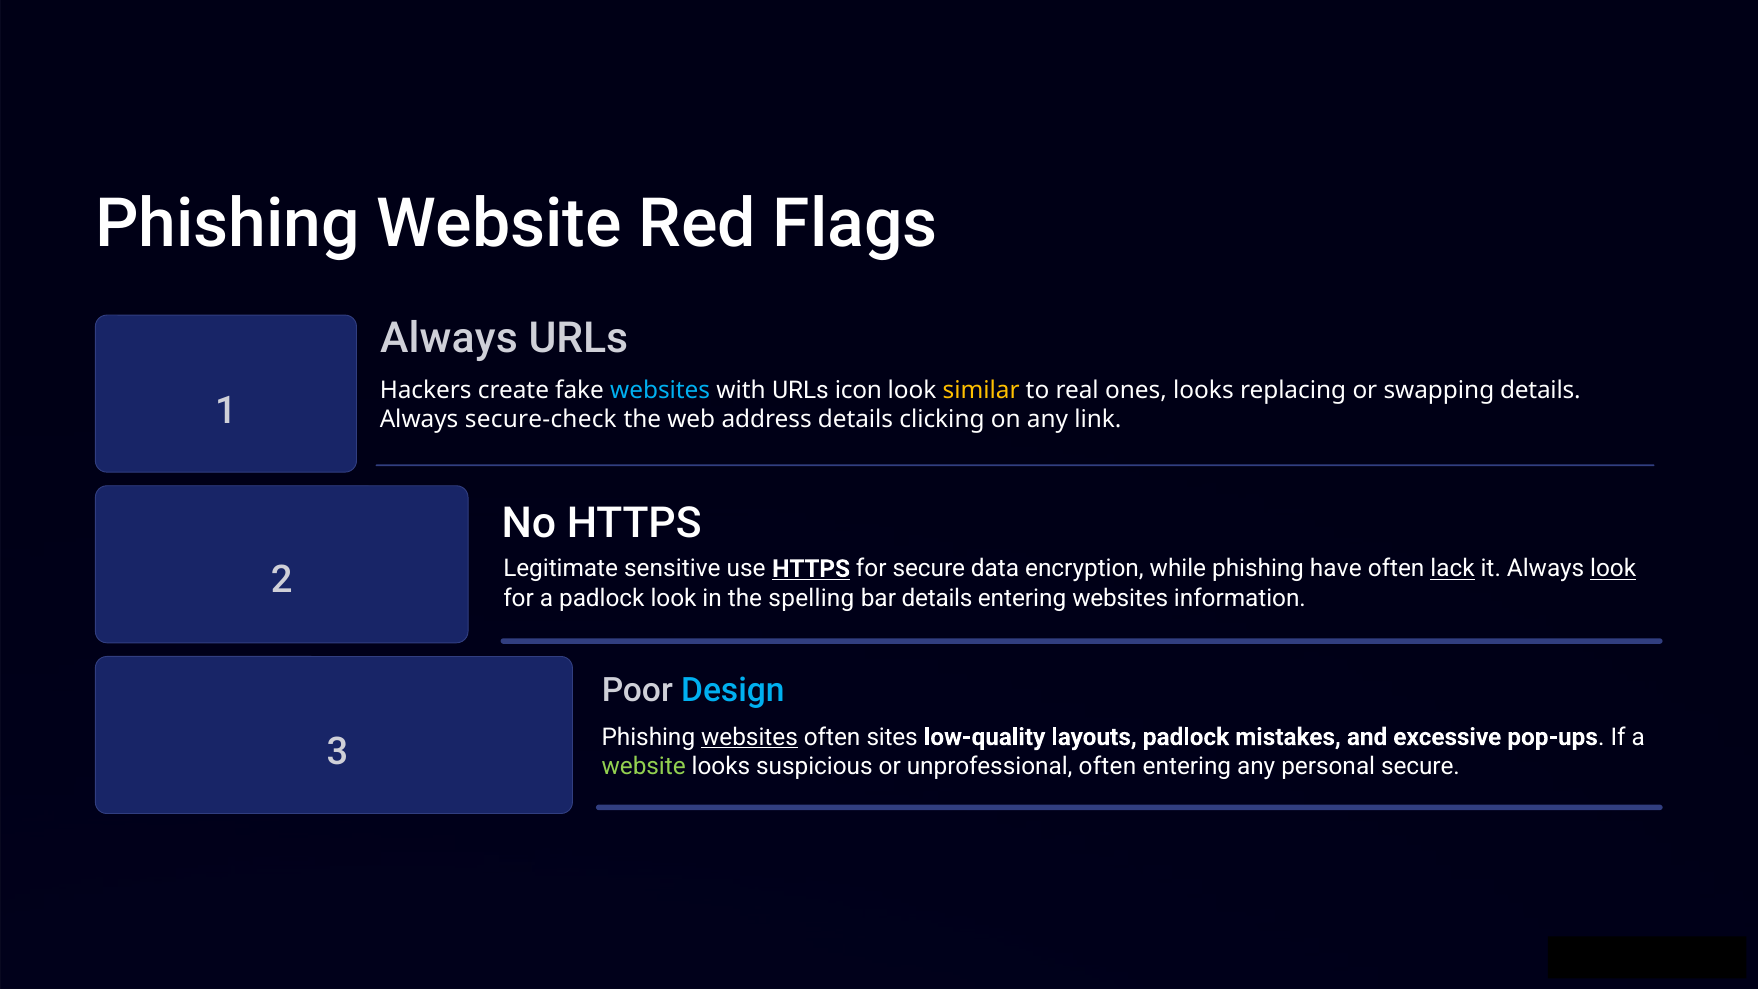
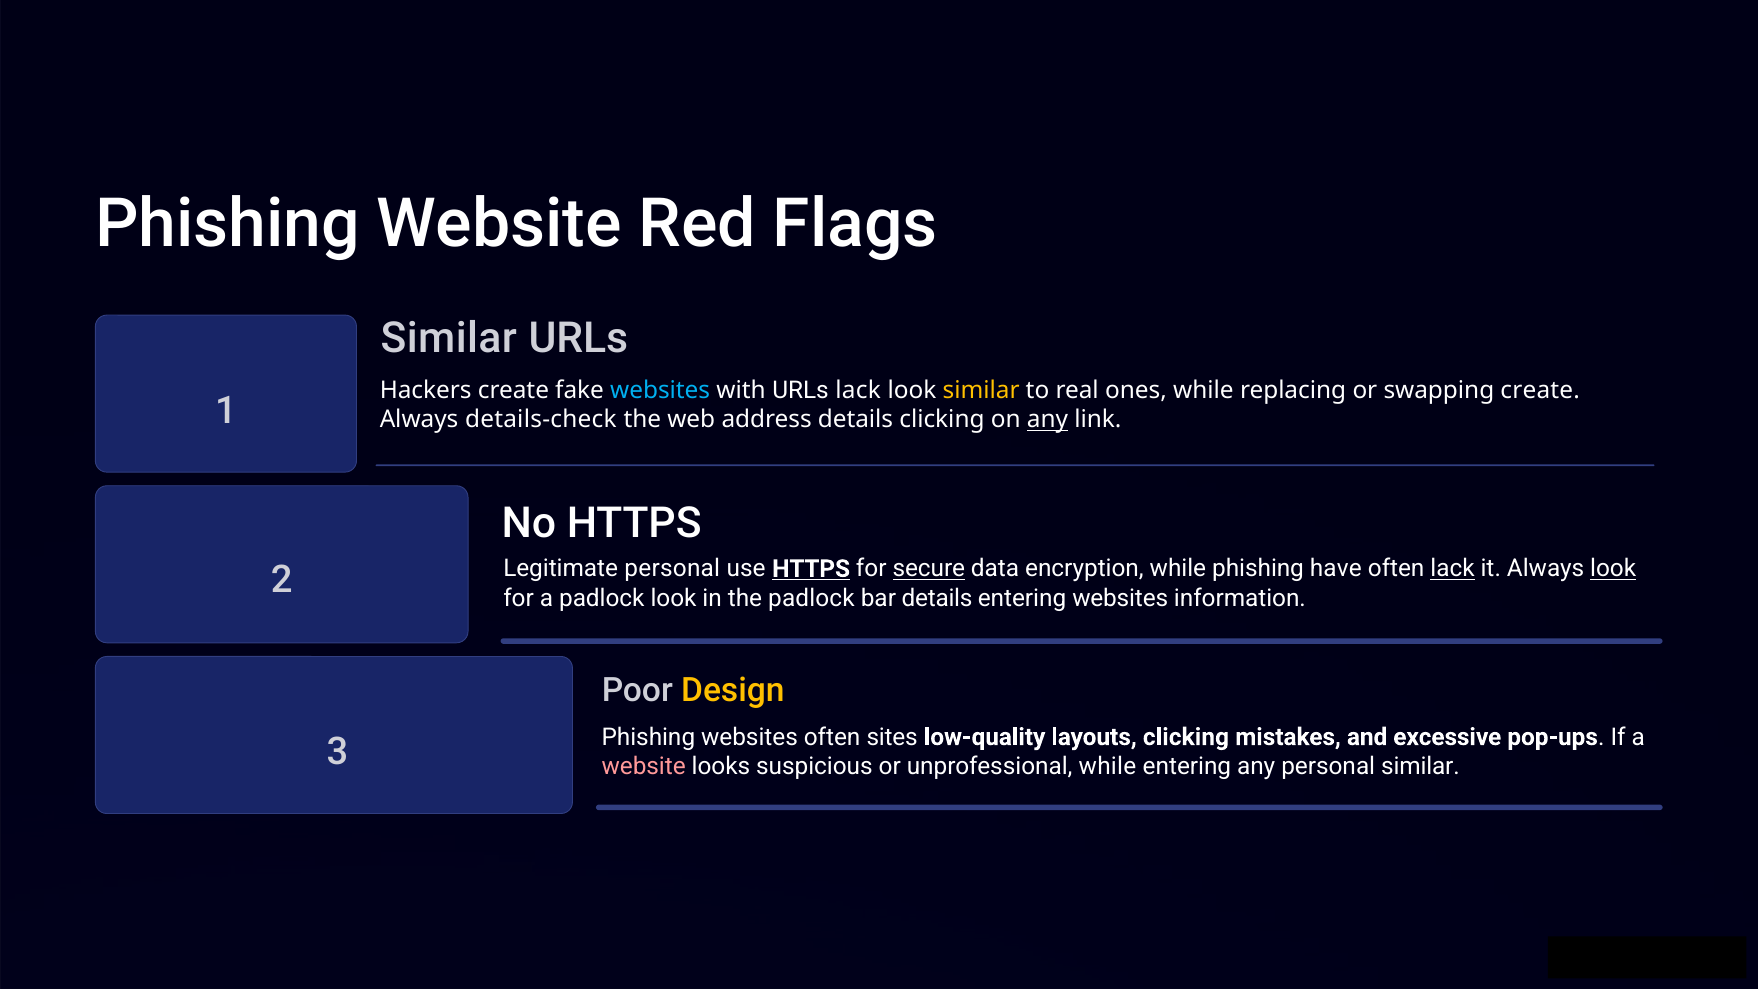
Always at (449, 339): Always -> Similar
URLs icon: icon -> lack
ones looks: looks -> while
swapping details: details -> create
secure-check: secure-check -> details-check
any at (1047, 420) underline: none -> present
Legitimate sensitive: sensitive -> personal
secure at (929, 569) underline: none -> present
the spelling: spelling -> padlock
Design colour: light blue -> yellow
websites at (750, 737) underline: present -> none
layouts padlock: padlock -> clicking
website at (644, 766) colour: light green -> pink
unprofessional often: often -> while
personal secure: secure -> similar
